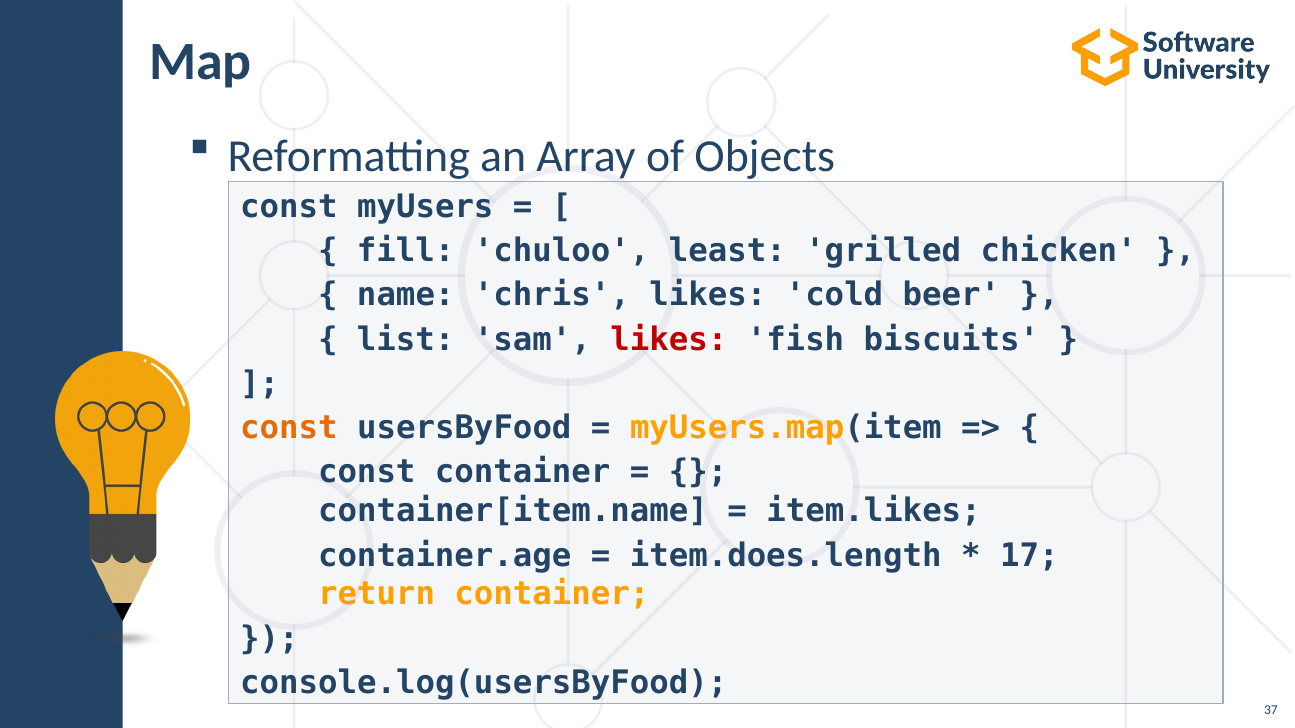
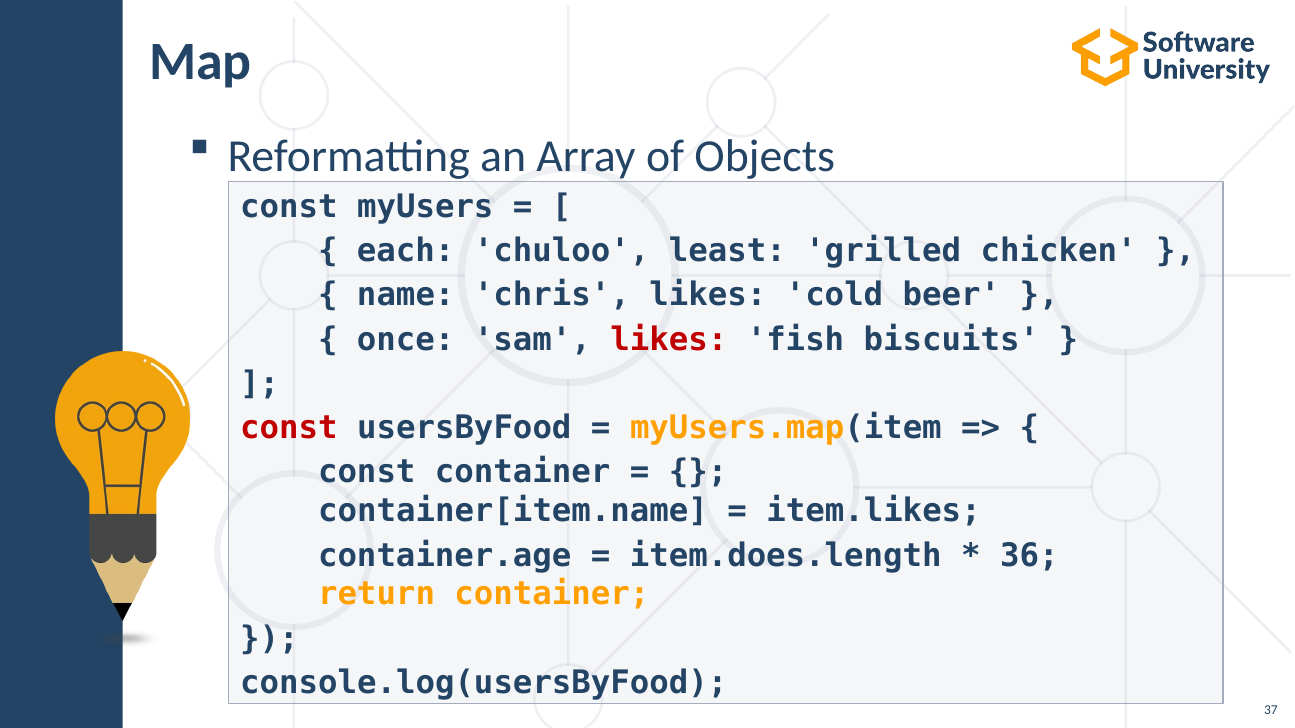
fill: fill -> each
list: list -> once
const at (289, 428) colour: orange -> red
17: 17 -> 36
